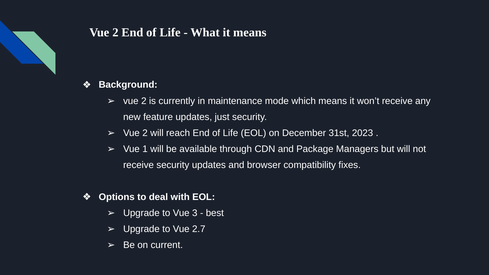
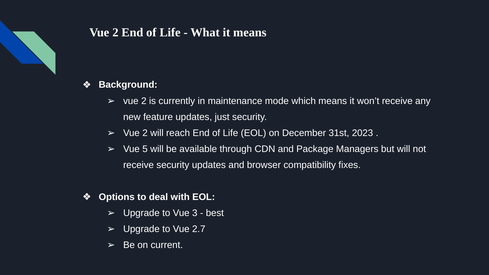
1: 1 -> 5
